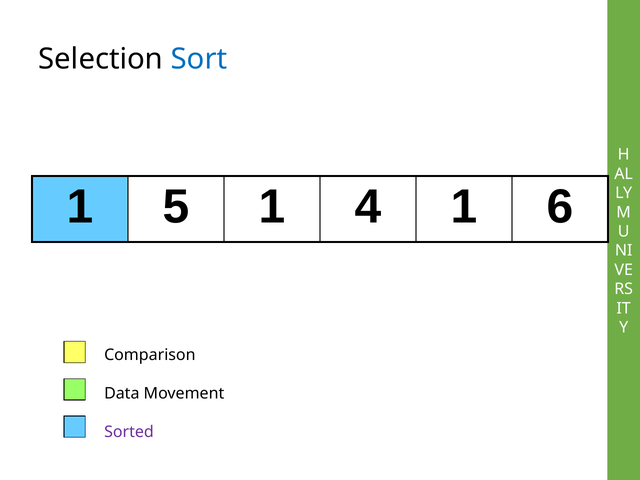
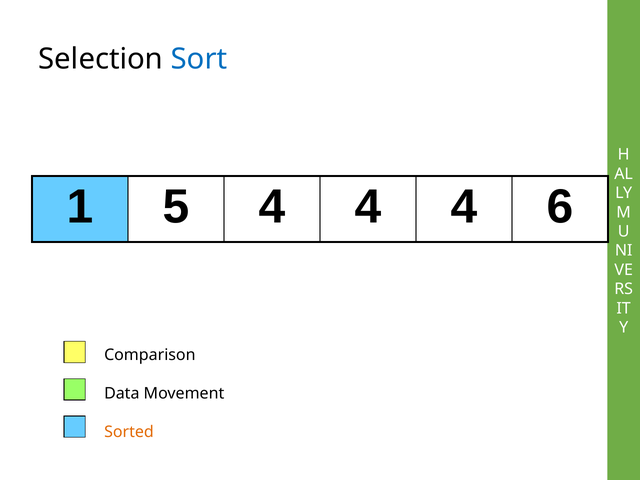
5 1: 1 -> 4
1 at (464, 207): 1 -> 4
Sorted colour: purple -> orange
